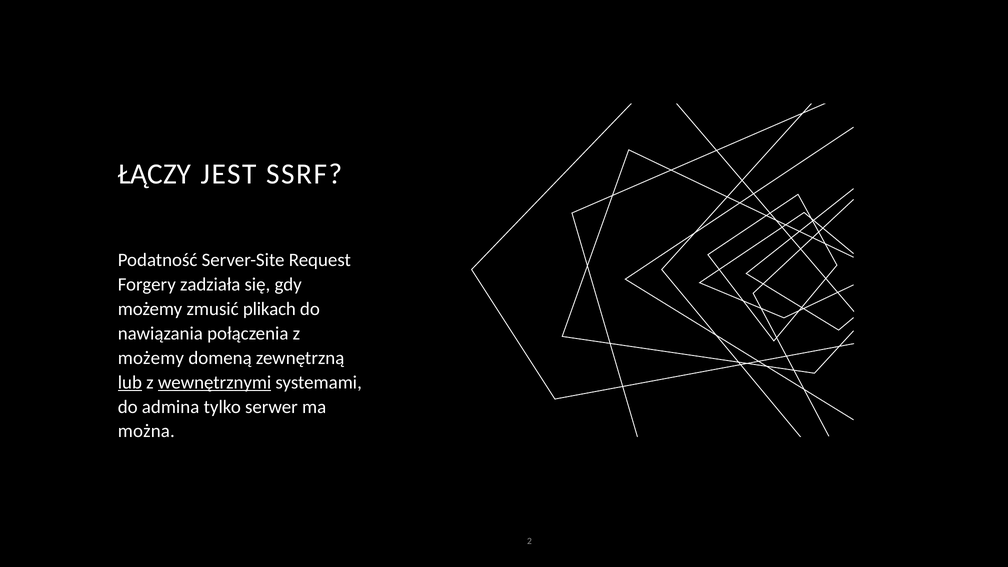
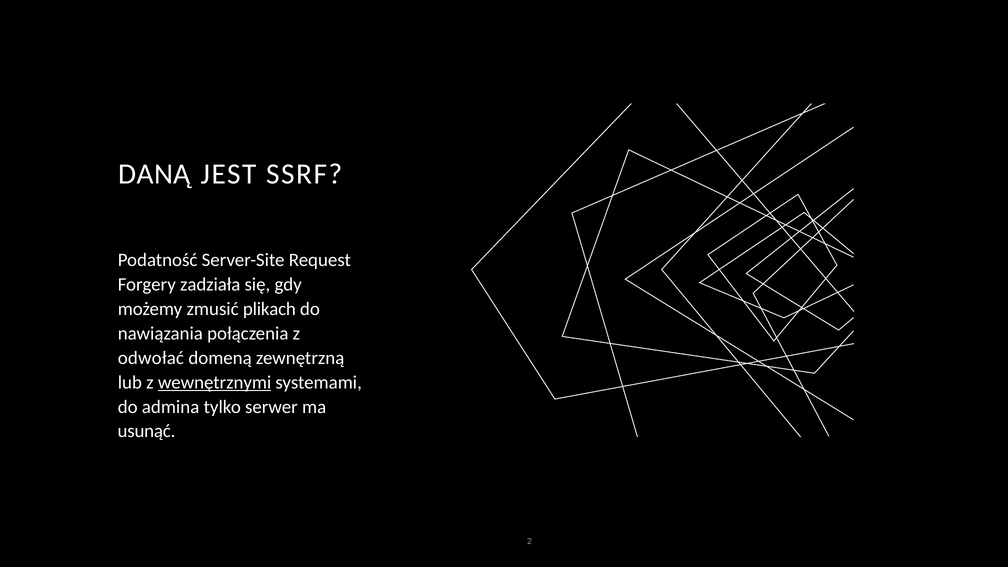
ŁĄCZY: ŁĄCZY -> DANĄ
możemy at (151, 358): możemy -> odwołać
lub underline: present -> none
można: można -> usunąć
